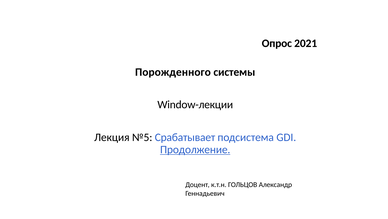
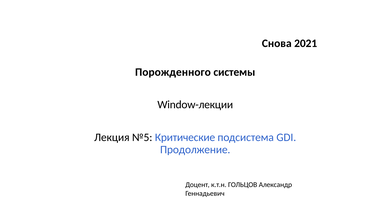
Опрос: Опрос -> Снова
Срабатывает: Срабатывает -> Критические
Продолжение underline: present -> none
